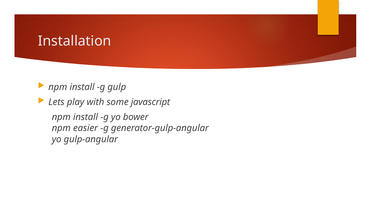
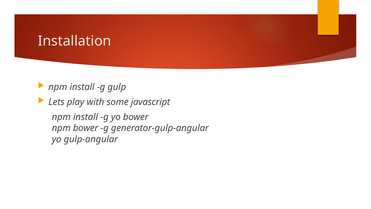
npm easier: easier -> bower
